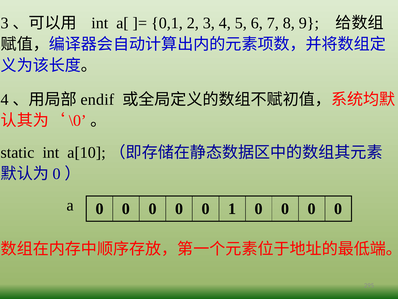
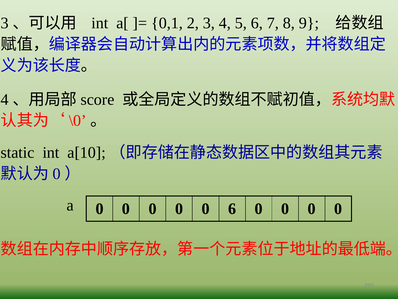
endif: endif -> score
0 1: 1 -> 6
